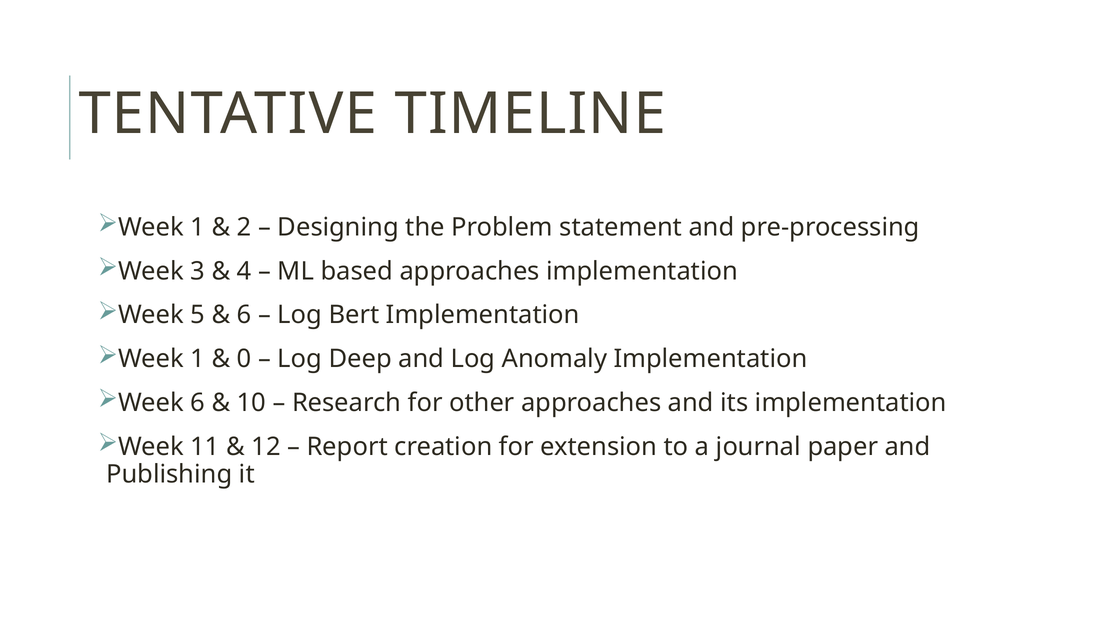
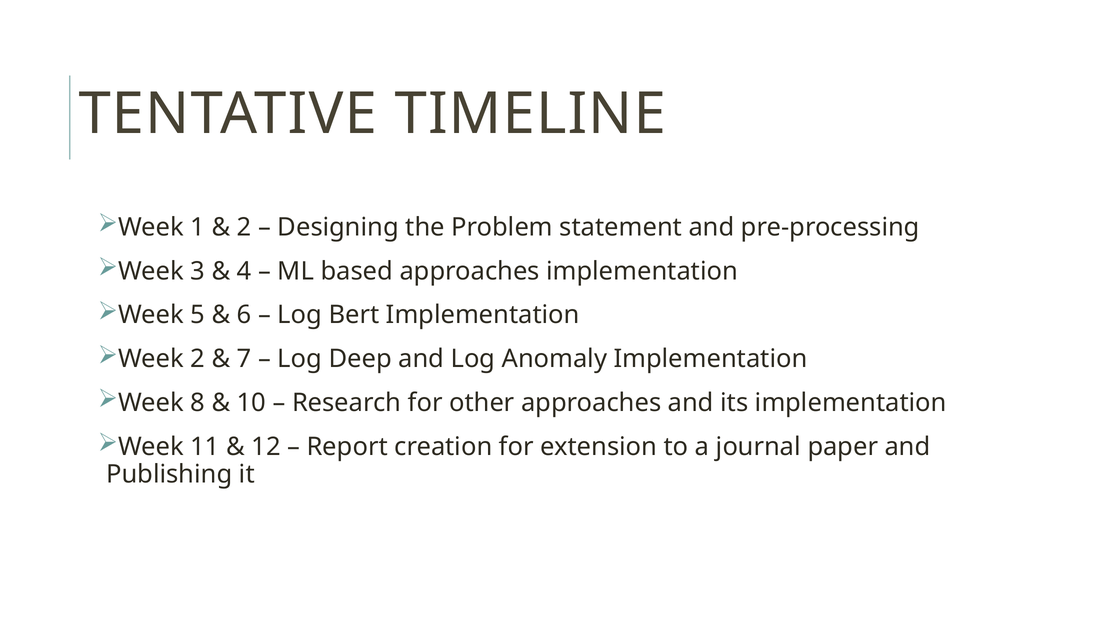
1 at (198, 359): 1 -> 2
0: 0 -> 7
Week 6: 6 -> 8
